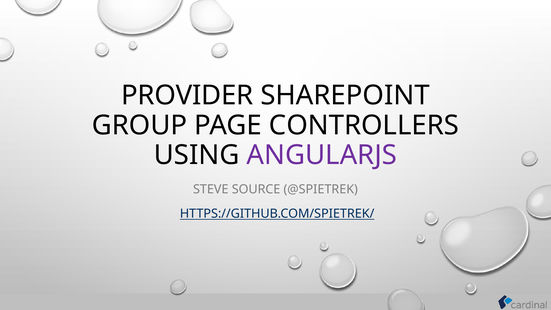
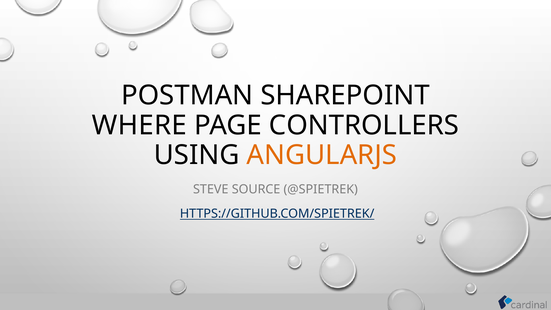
PROVIDER: PROVIDER -> POSTMAN
GROUP: GROUP -> WHERE
ANGULARJS colour: purple -> orange
